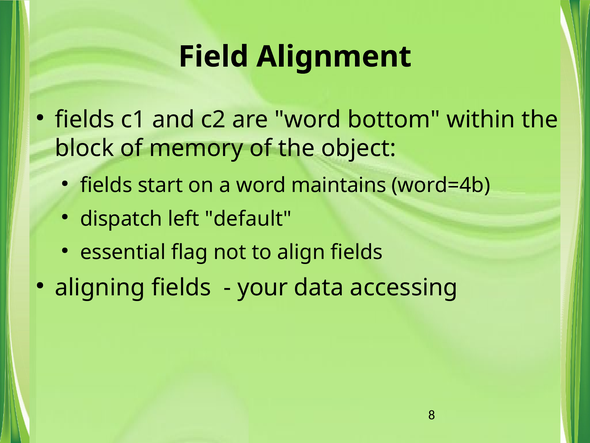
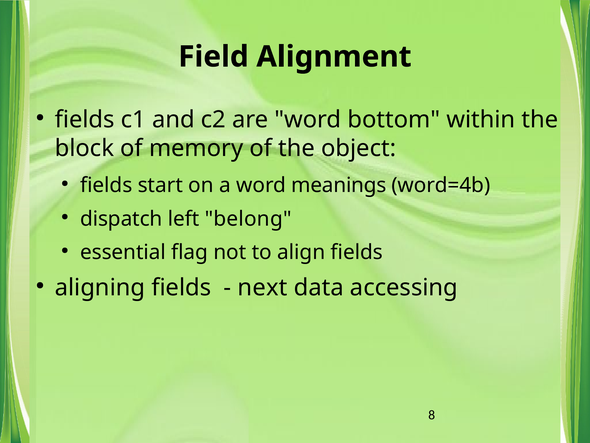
maintains: maintains -> meanings
default: default -> belong
your: your -> next
